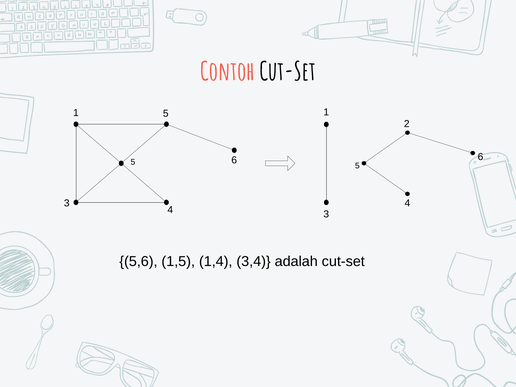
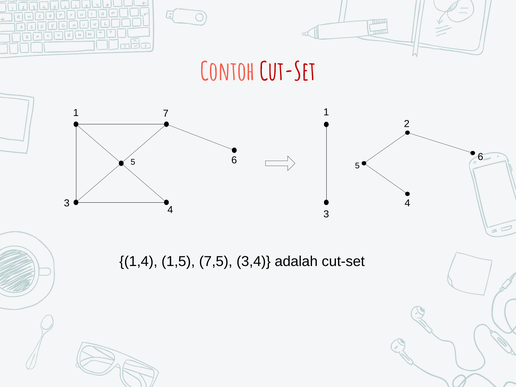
Cut-Set at (288, 72) colour: black -> red
1 5: 5 -> 7
5,6: 5,6 -> 1,4
1,4: 1,4 -> 7,5
